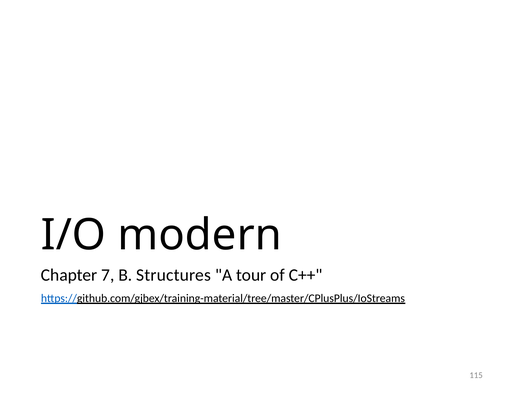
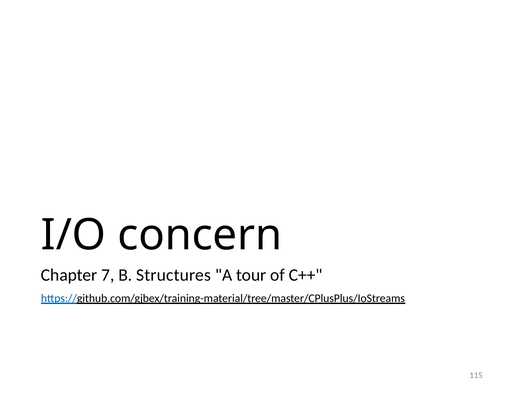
modern: modern -> concern
